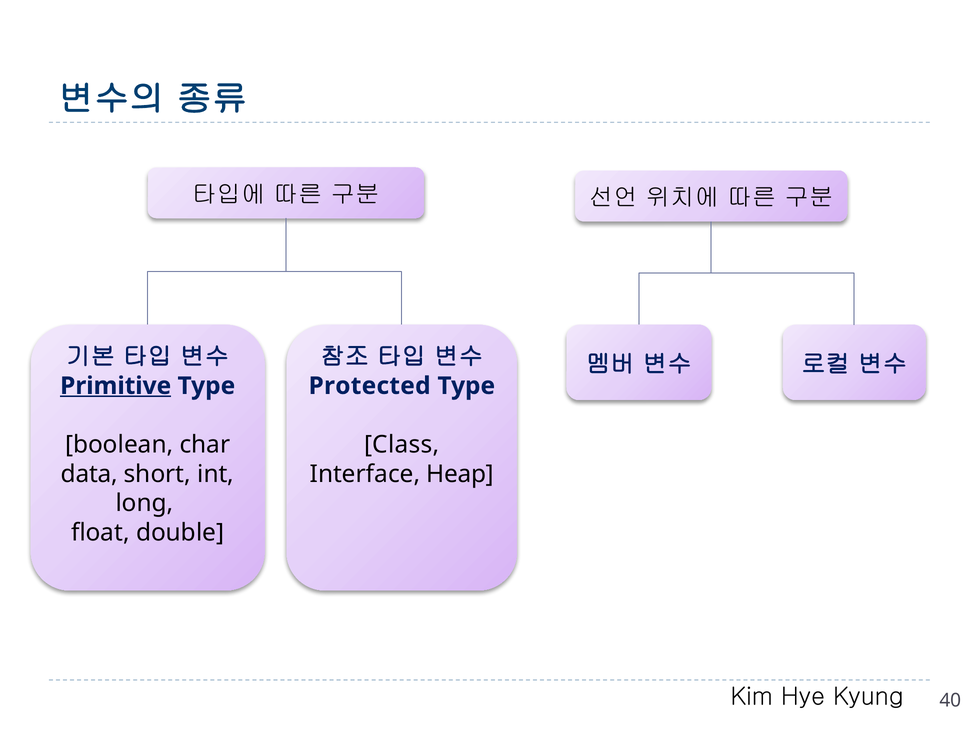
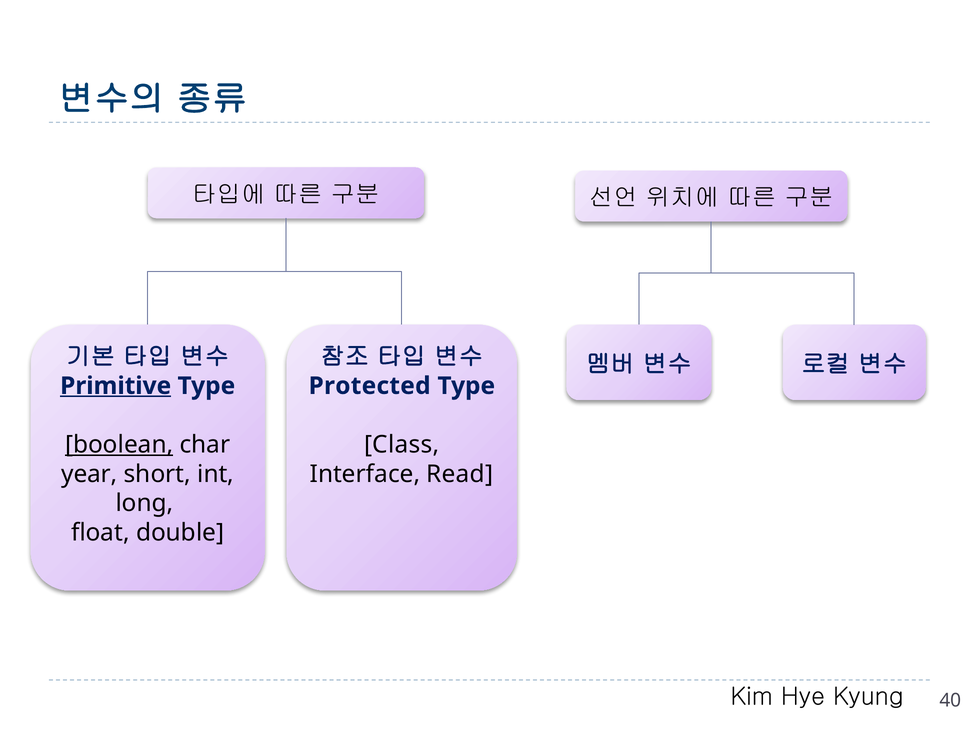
boolean underline: none -> present
data: data -> year
Heap: Heap -> Read
